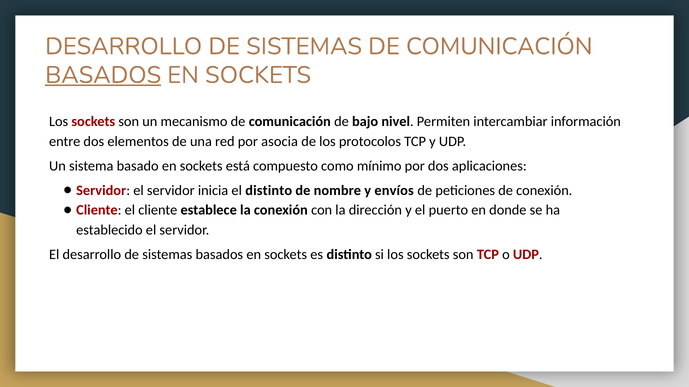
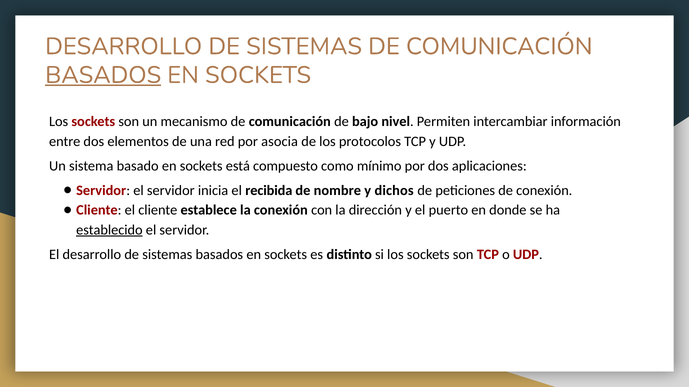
el distinto: distinto -> recibida
envíos: envíos -> dichos
establecido underline: none -> present
